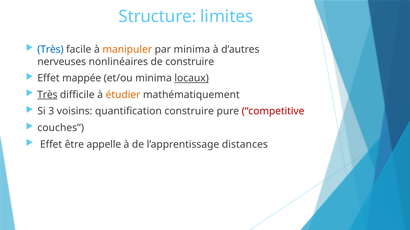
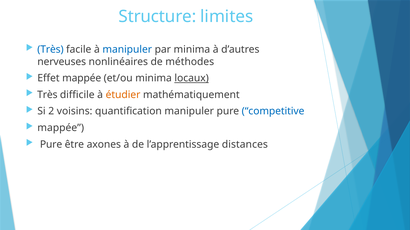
manipuler at (127, 50) colour: orange -> blue
de construire: construire -> méthodes
Très at (47, 95) underline: present -> none
3: 3 -> 2
quantification construire: construire -> manipuler
competitive colour: red -> blue
couches at (61, 128): couches -> mappée
Effet at (51, 145): Effet -> Pure
appelle: appelle -> axones
